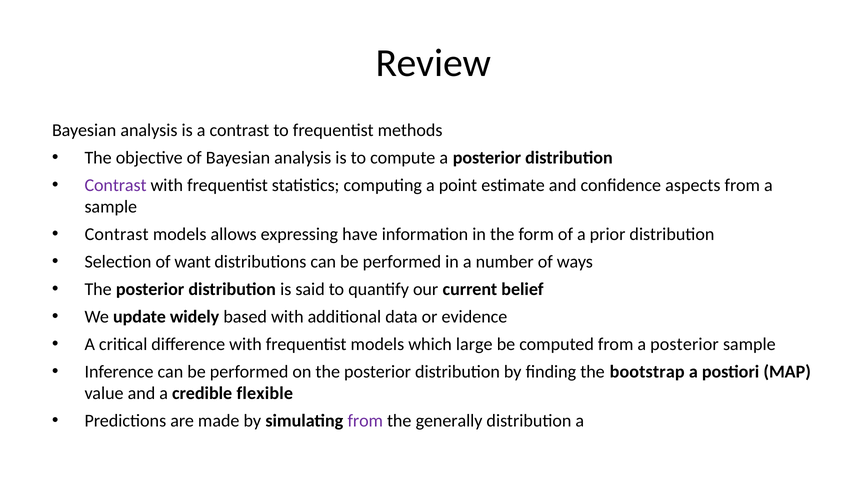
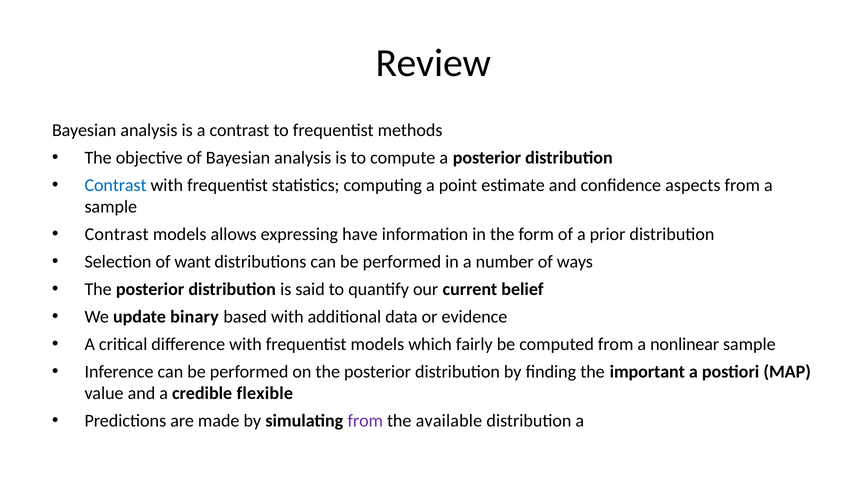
Contrast at (116, 185) colour: purple -> blue
widely: widely -> binary
large: large -> fairly
from a posterior: posterior -> nonlinear
bootstrap: bootstrap -> important
generally: generally -> available
